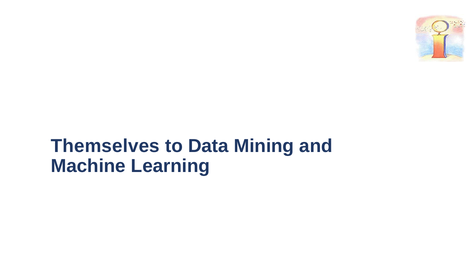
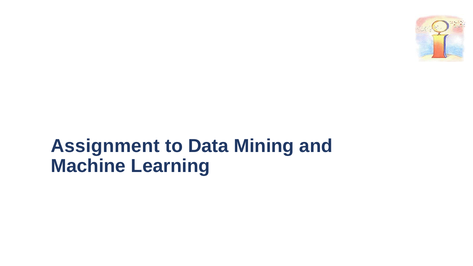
Themselves: Themselves -> Assignment
